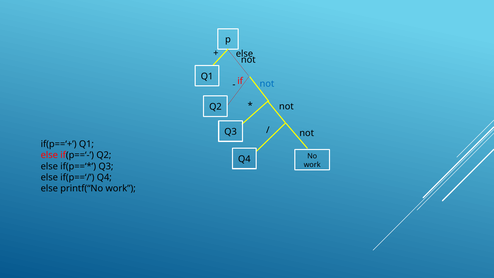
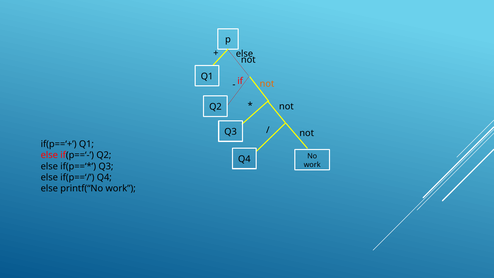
not at (267, 84) colour: blue -> orange
